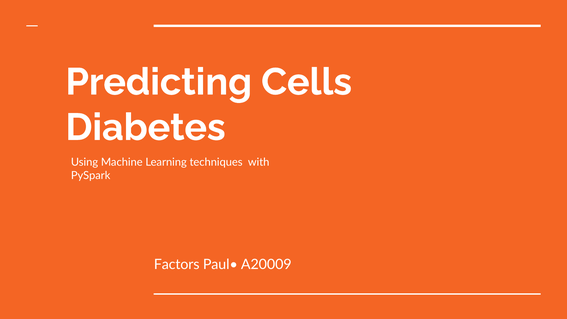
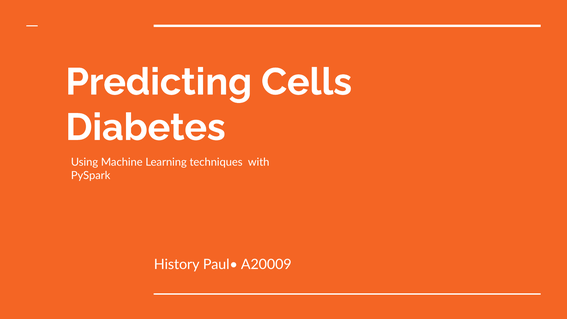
Factors: Factors -> History
